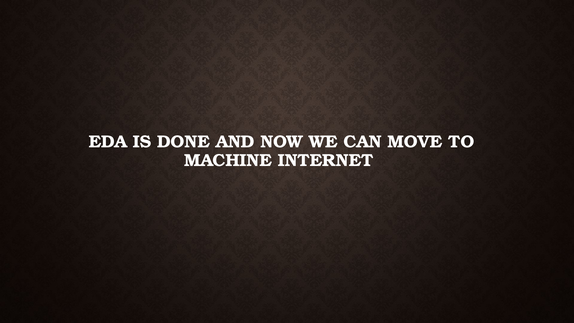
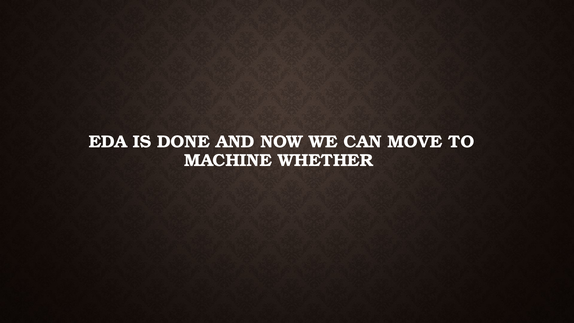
INTERNET: INTERNET -> WHETHER
